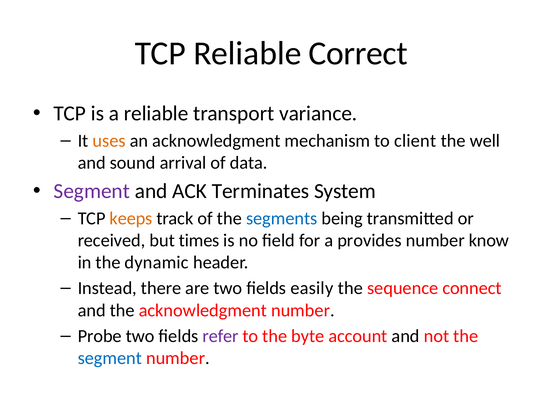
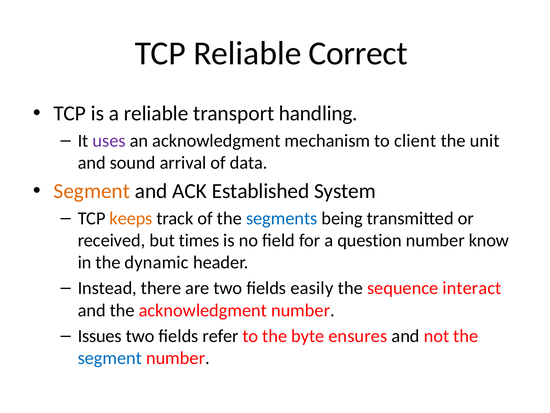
variance: variance -> handling
uses colour: orange -> purple
well: well -> unit
Segment at (92, 191) colour: purple -> orange
Terminates: Terminates -> Established
provides: provides -> question
connect: connect -> interact
Probe: Probe -> Issues
refer colour: purple -> black
account: account -> ensures
